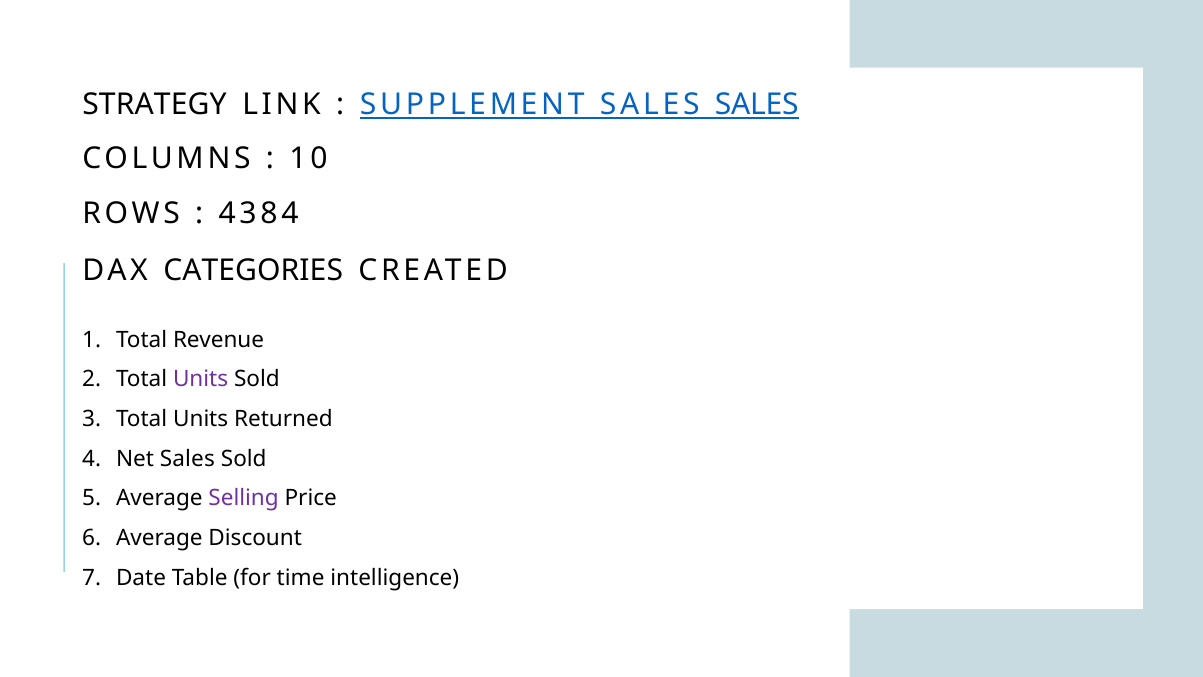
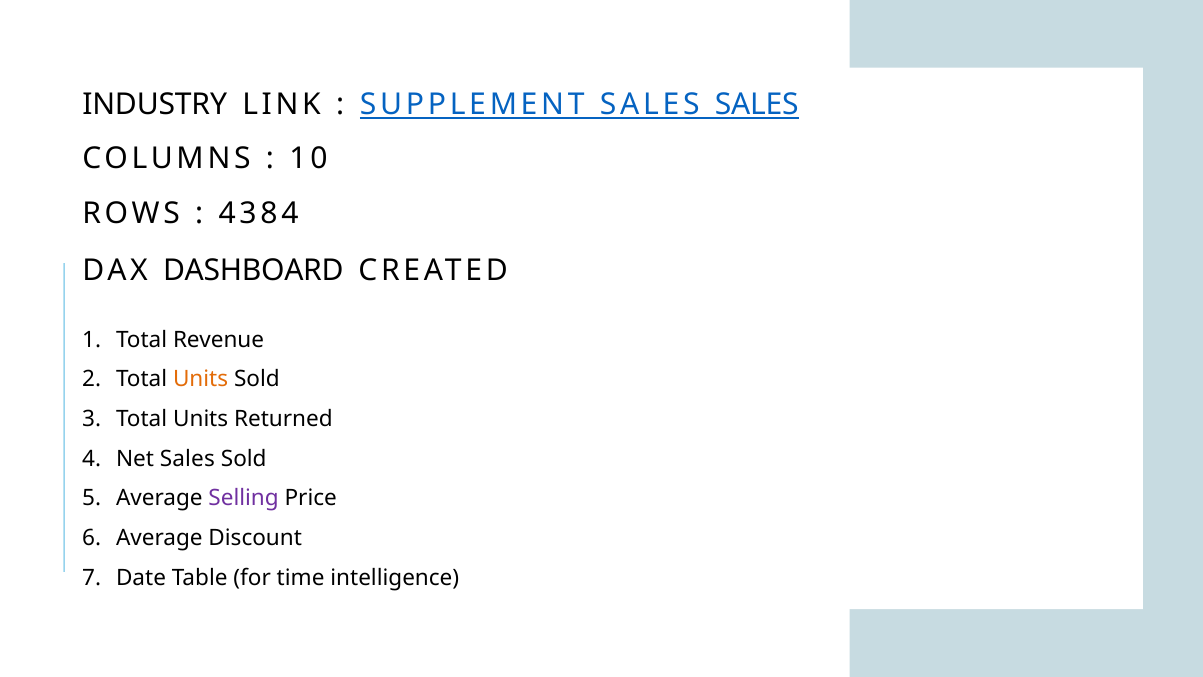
STRATEGY: STRATEGY -> INDUSTRY
CATEGORIES: CATEGORIES -> DASHBOARD
Units at (201, 379) colour: purple -> orange
